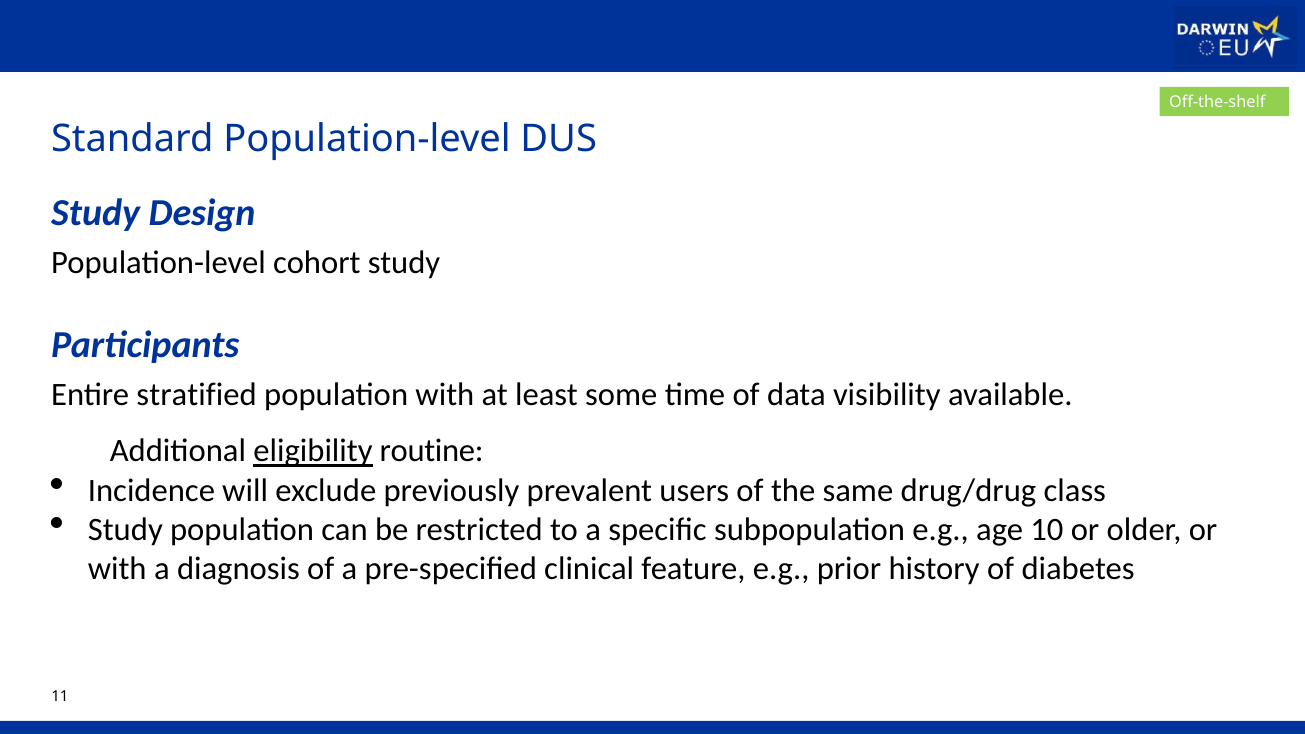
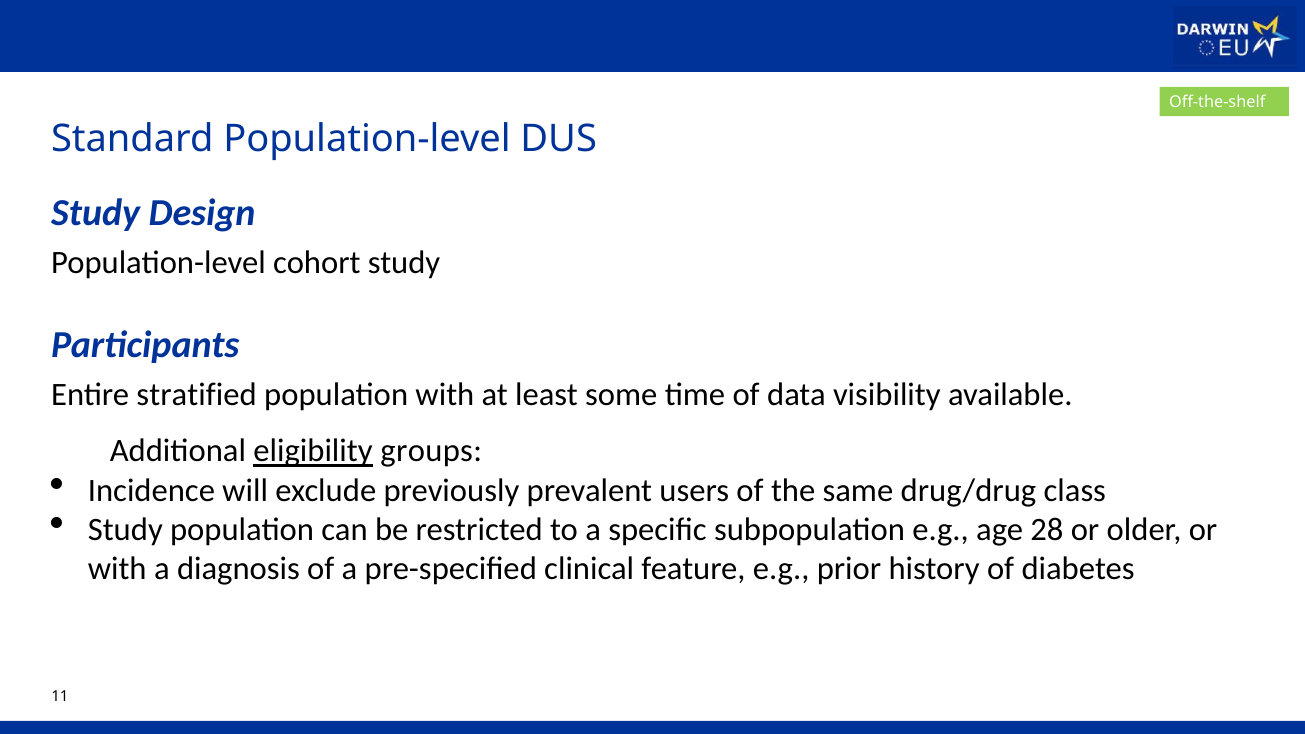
routine: routine -> groups
10: 10 -> 28
